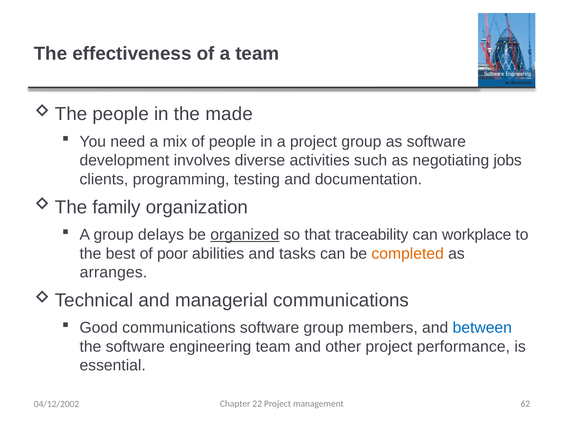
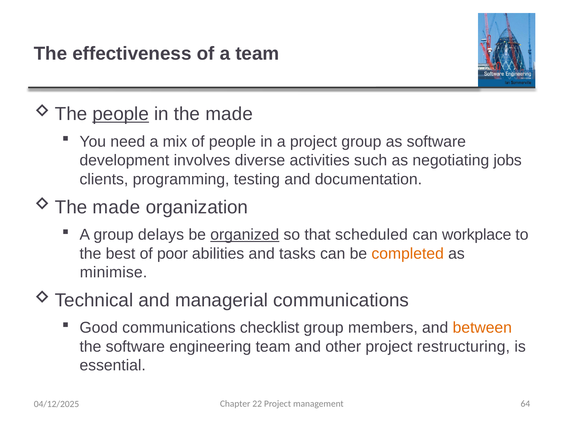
people at (121, 114) underline: none -> present
family at (117, 207): family -> made
traceability: traceability -> scheduled
arranges: arranges -> minimise
communications software: software -> checklist
between colour: blue -> orange
performance: performance -> restructuring
62: 62 -> 64
04/12/2002: 04/12/2002 -> 04/12/2025
